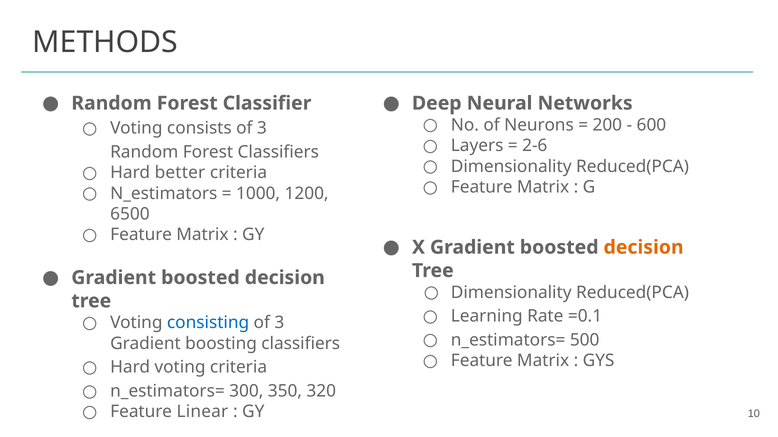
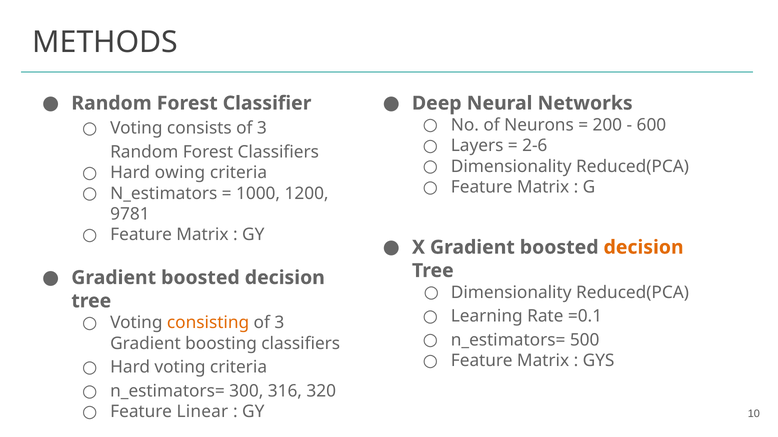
better: better -> owing
6500: 6500 -> 9781
consisting colour: blue -> orange
350: 350 -> 316
